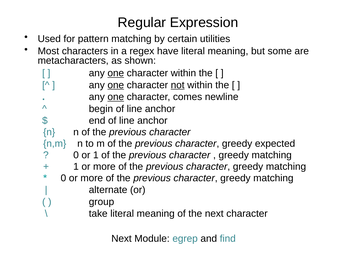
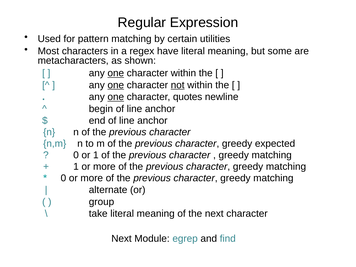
comes: comes -> quotes
